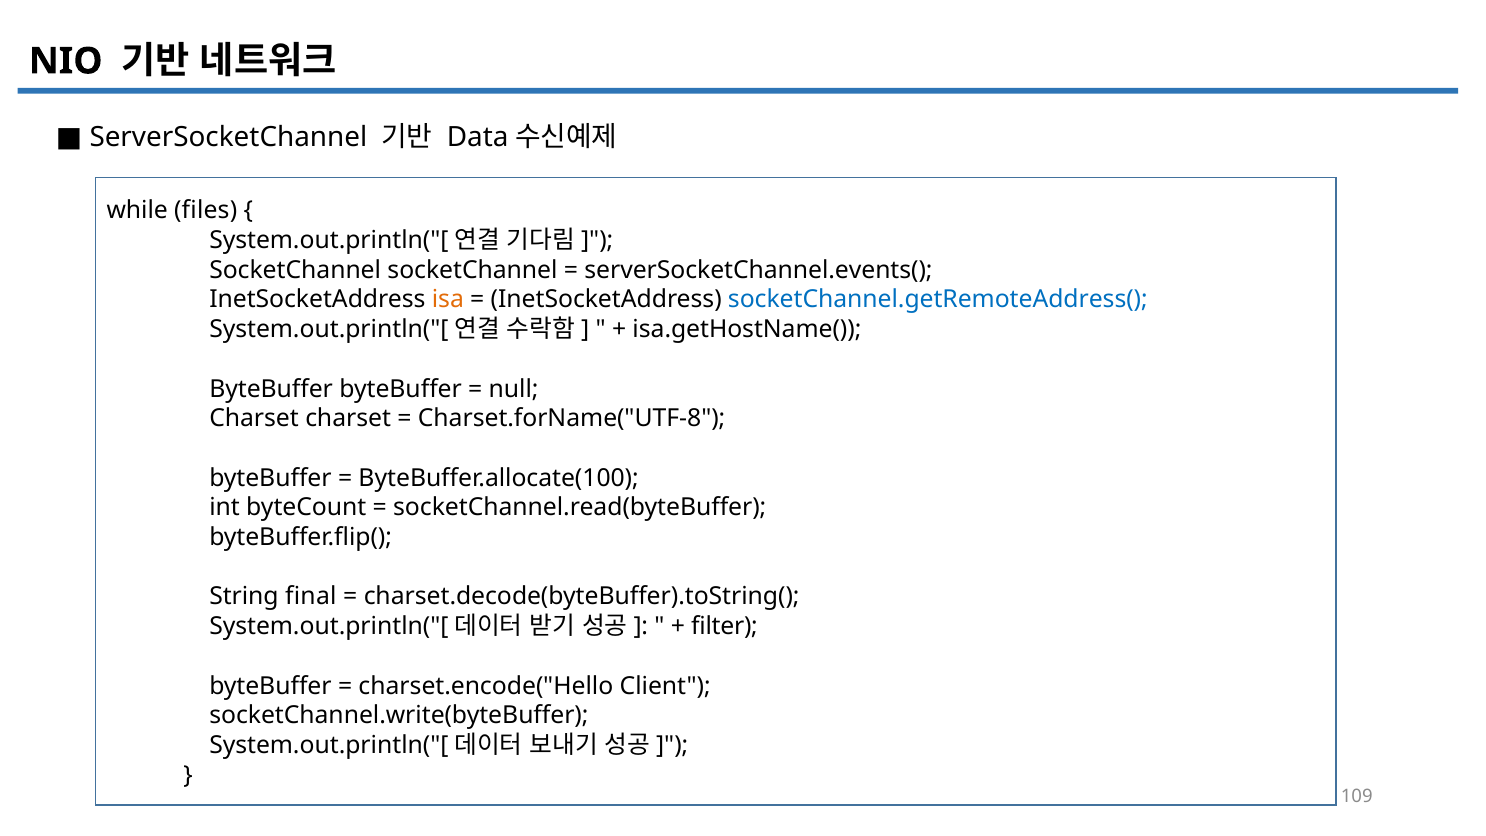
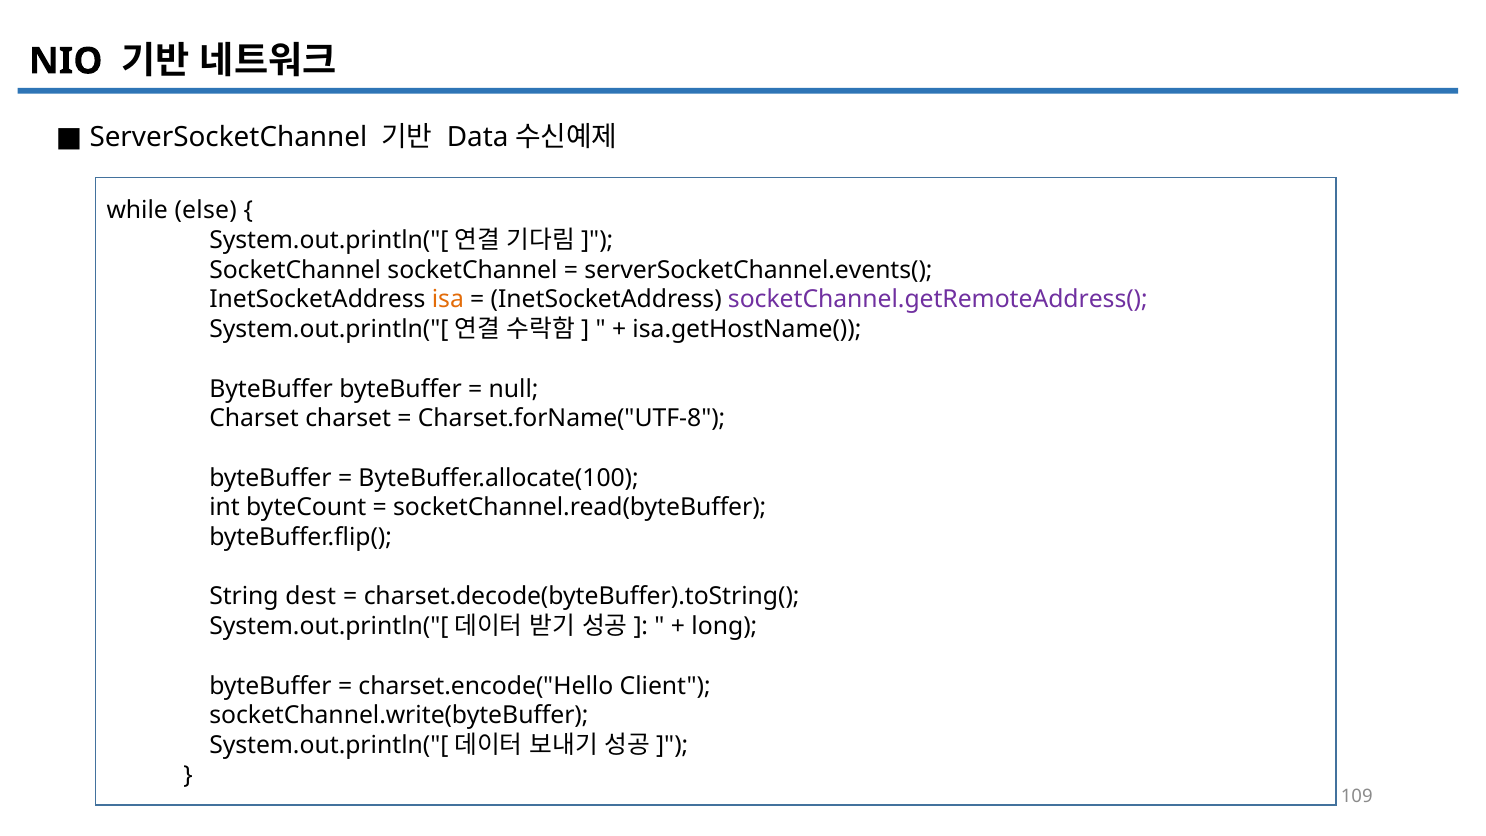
files: files -> else
socketChannel.getRemoteAddress( colour: blue -> purple
final: final -> dest
filter: filter -> long
